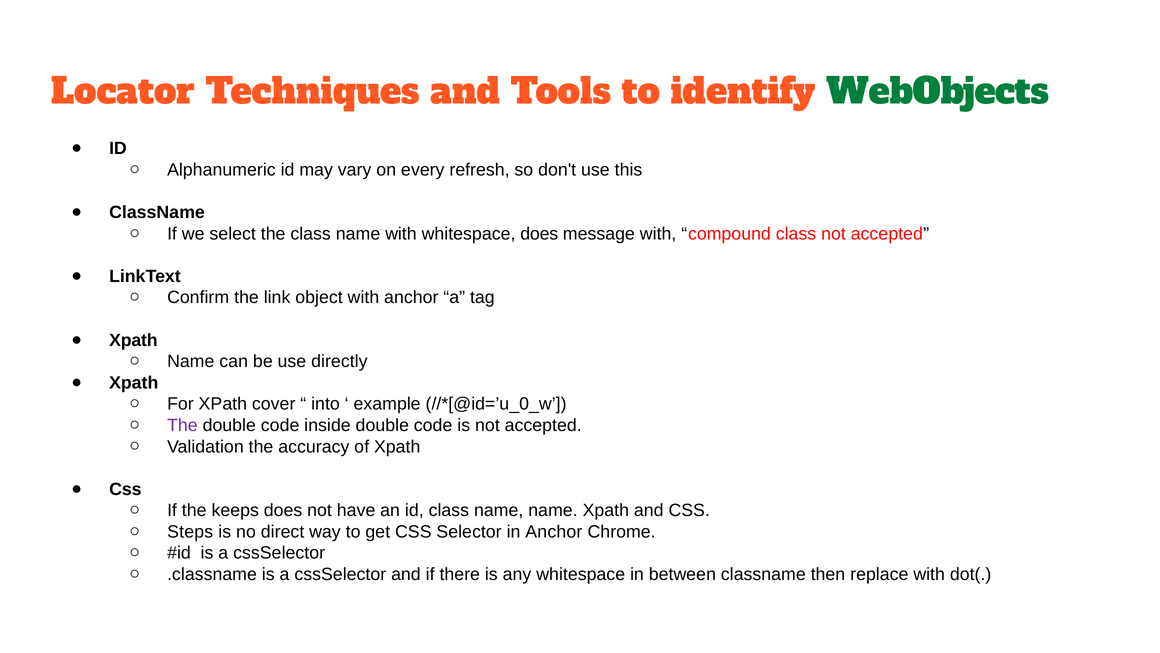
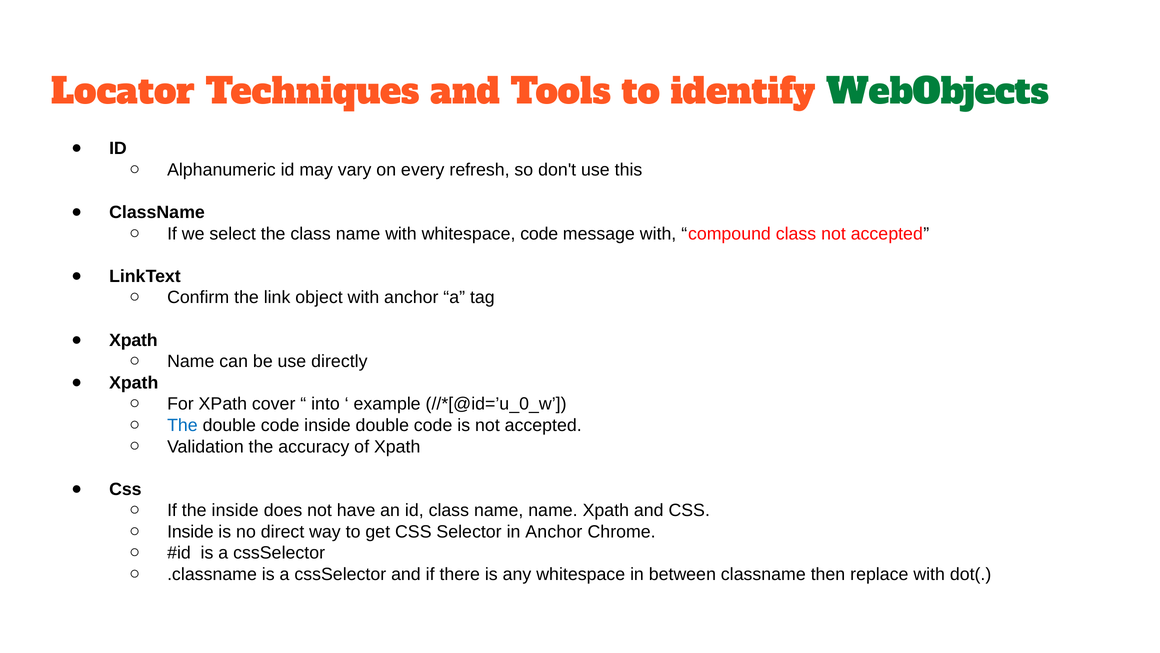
whitespace does: does -> code
The at (182, 425) colour: purple -> blue
the keeps: keeps -> inside
Steps at (190, 531): Steps -> Inside
